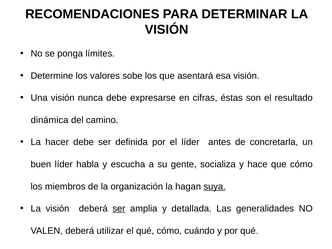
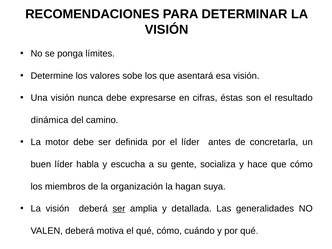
hacer: hacer -> motor
suya underline: present -> none
utilizar: utilizar -> motiva
